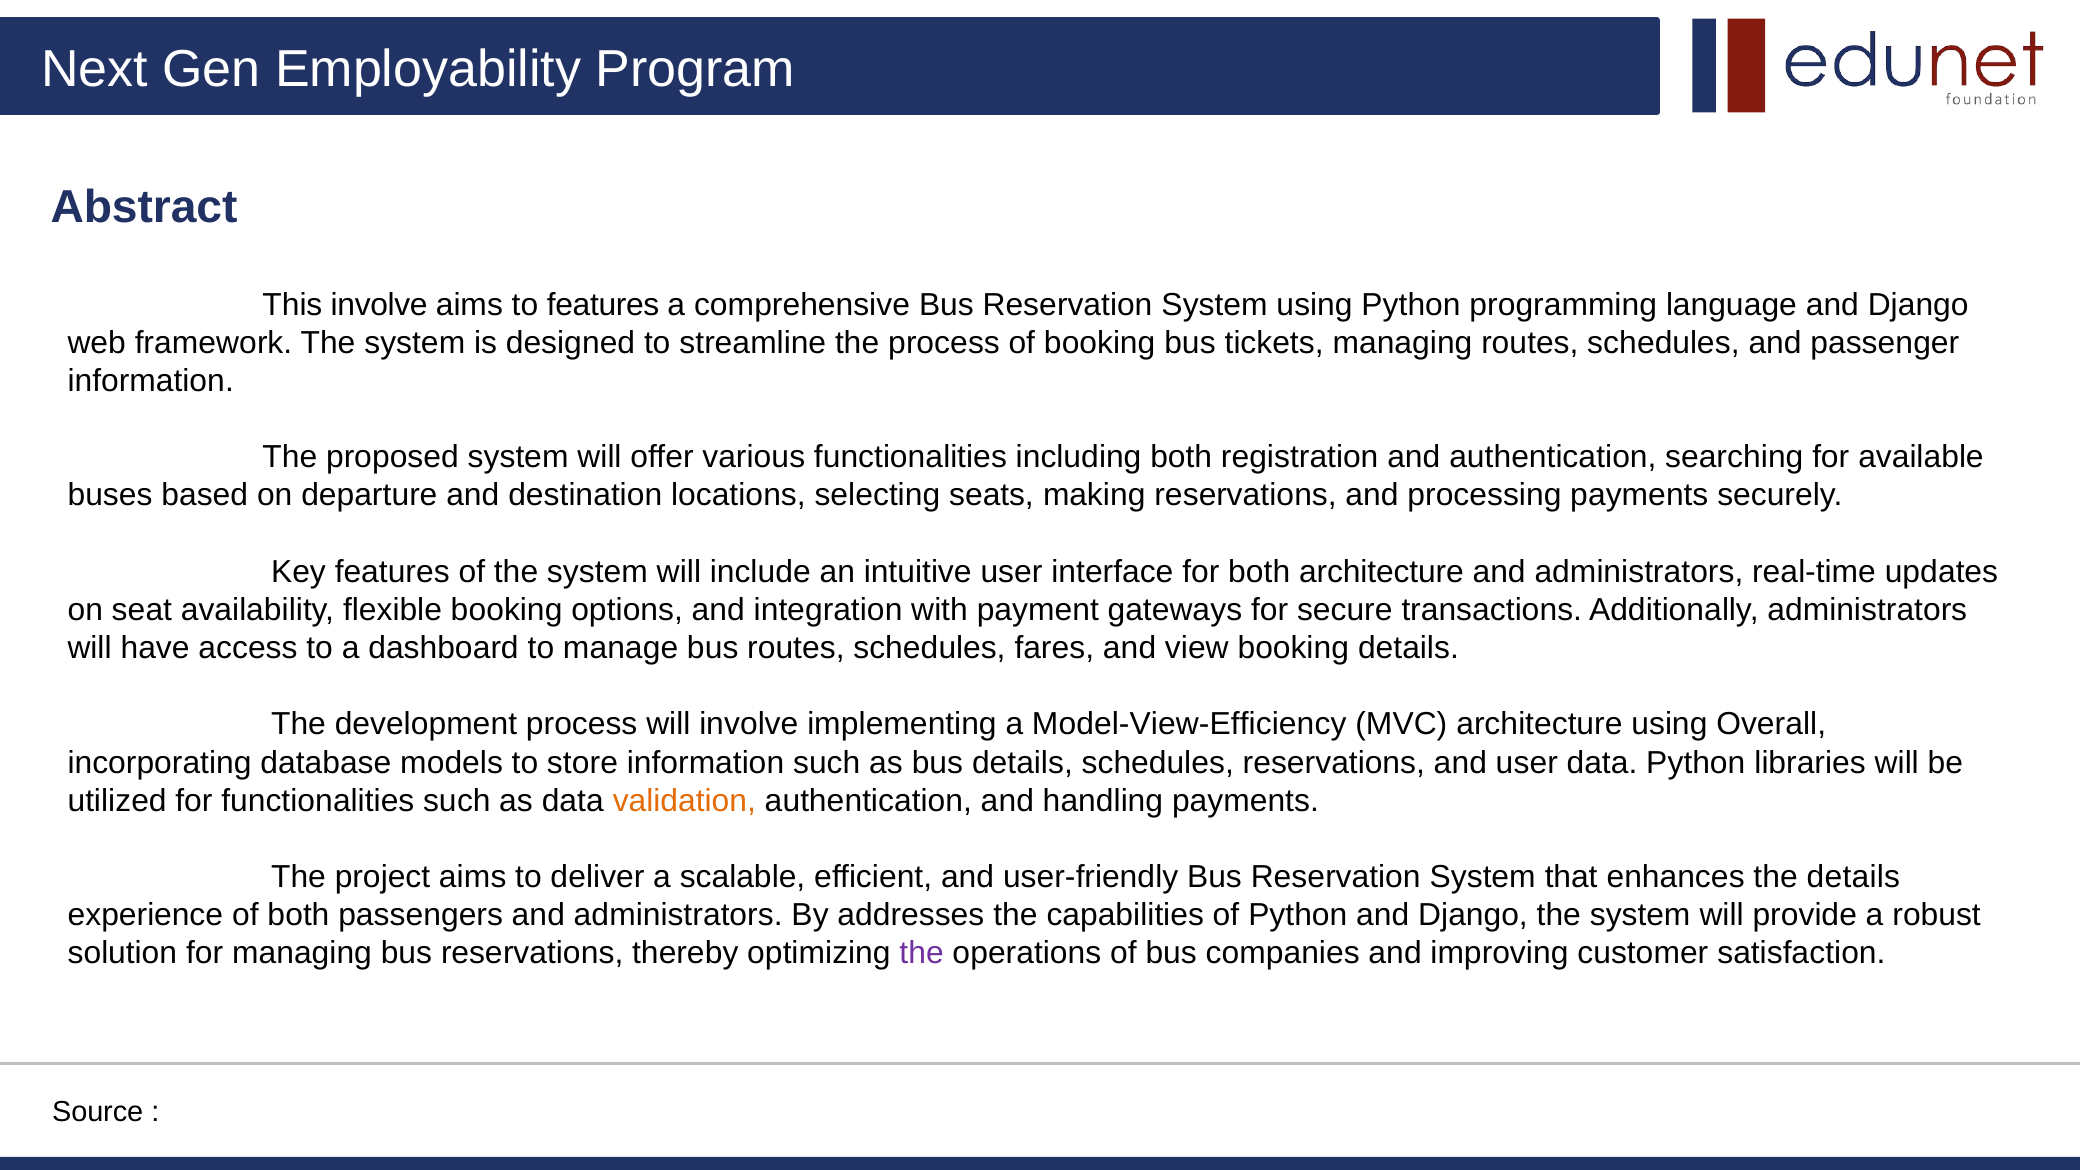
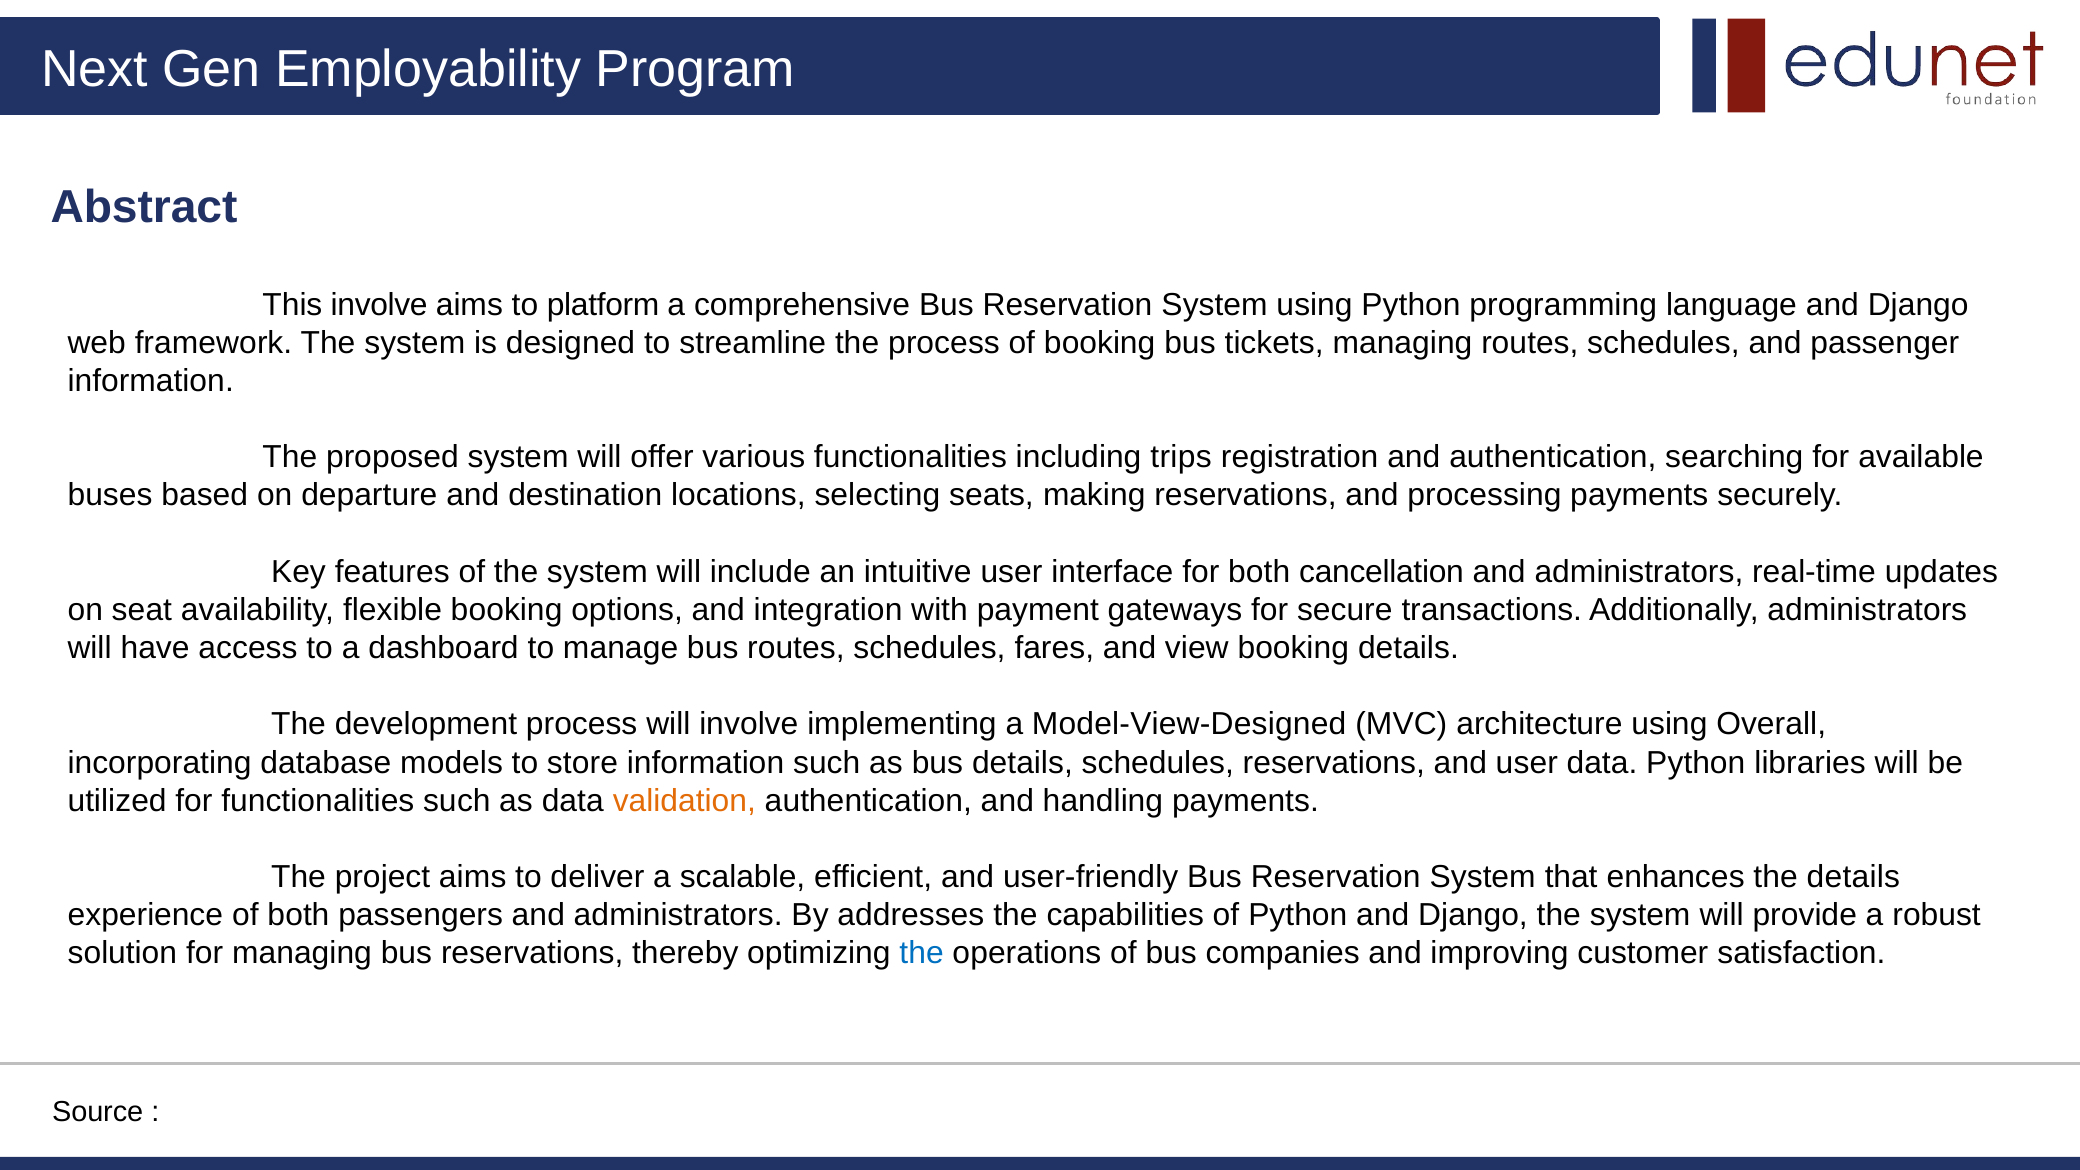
to features: features -> platform
including both: both -> trips
both architecture: architecture -> cancellation
Model-View-Efficiency: Model-View-Efficiency -> Model-View-Designed
the at (922, 953) colour: purple -> blue
